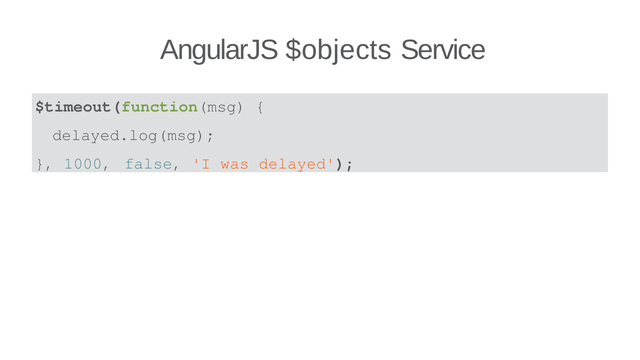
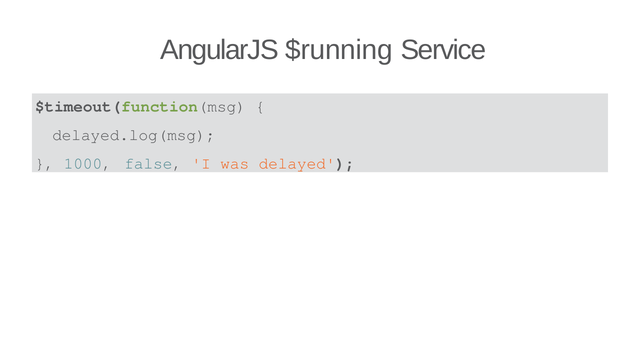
$objects: $objects -> $running
